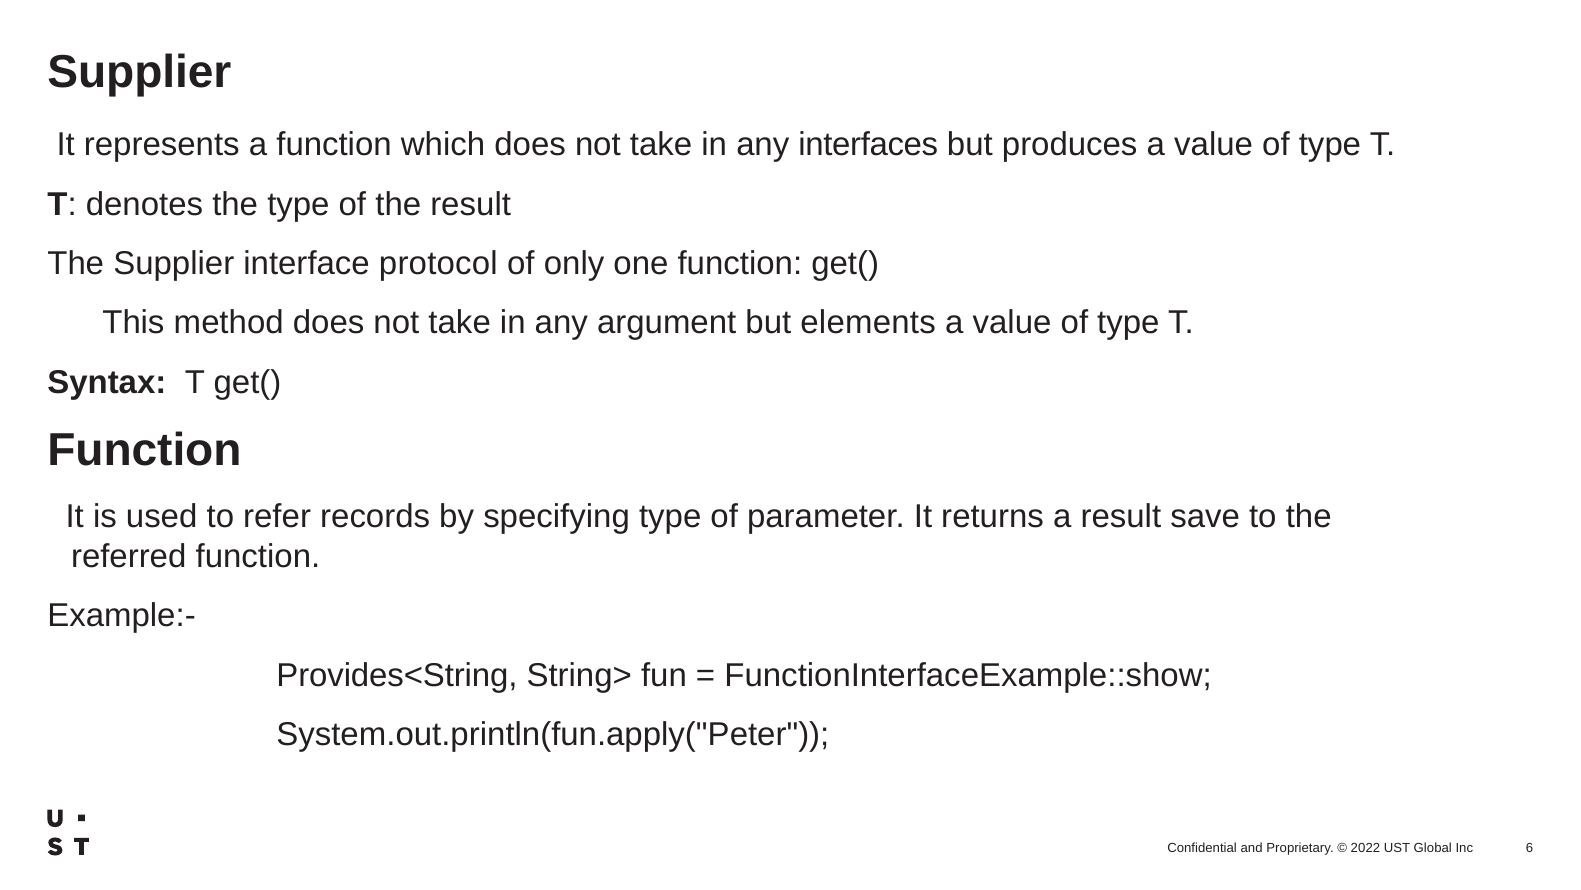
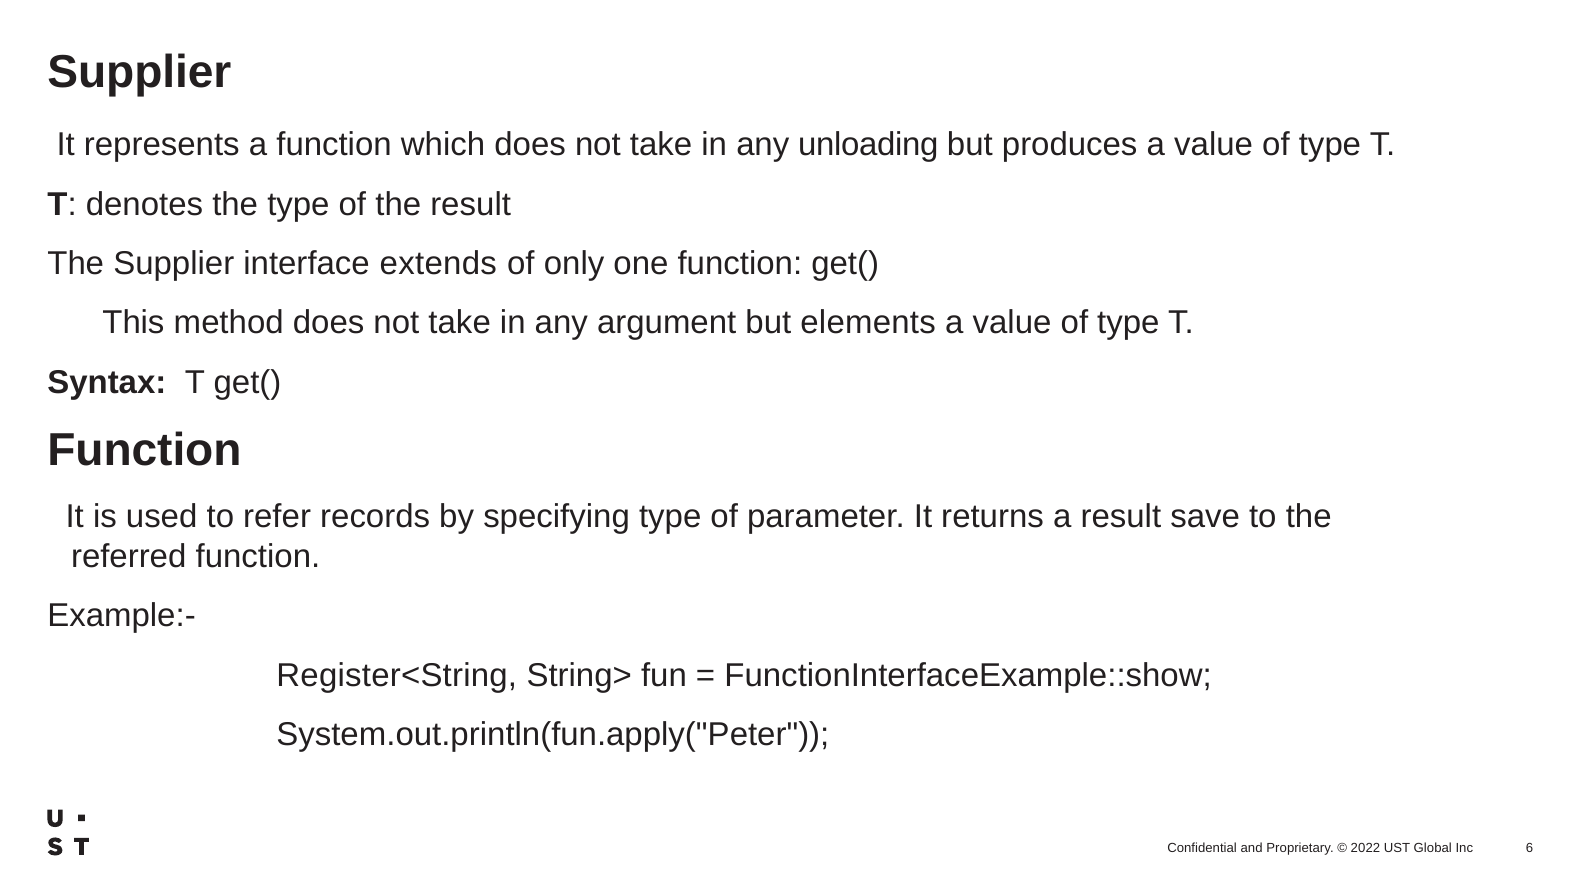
interfaces: interfaces -> unloading
protocol: protocol -> extends
Provides<String: Provides<String -> Register<String
